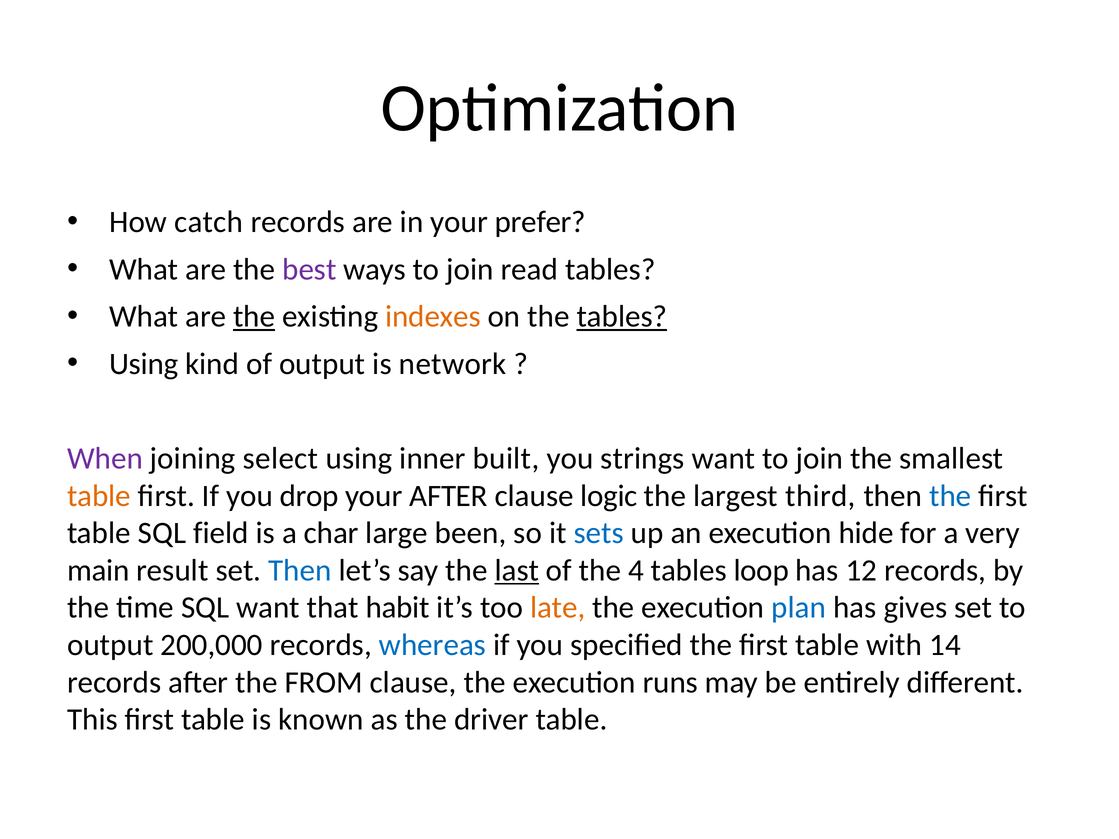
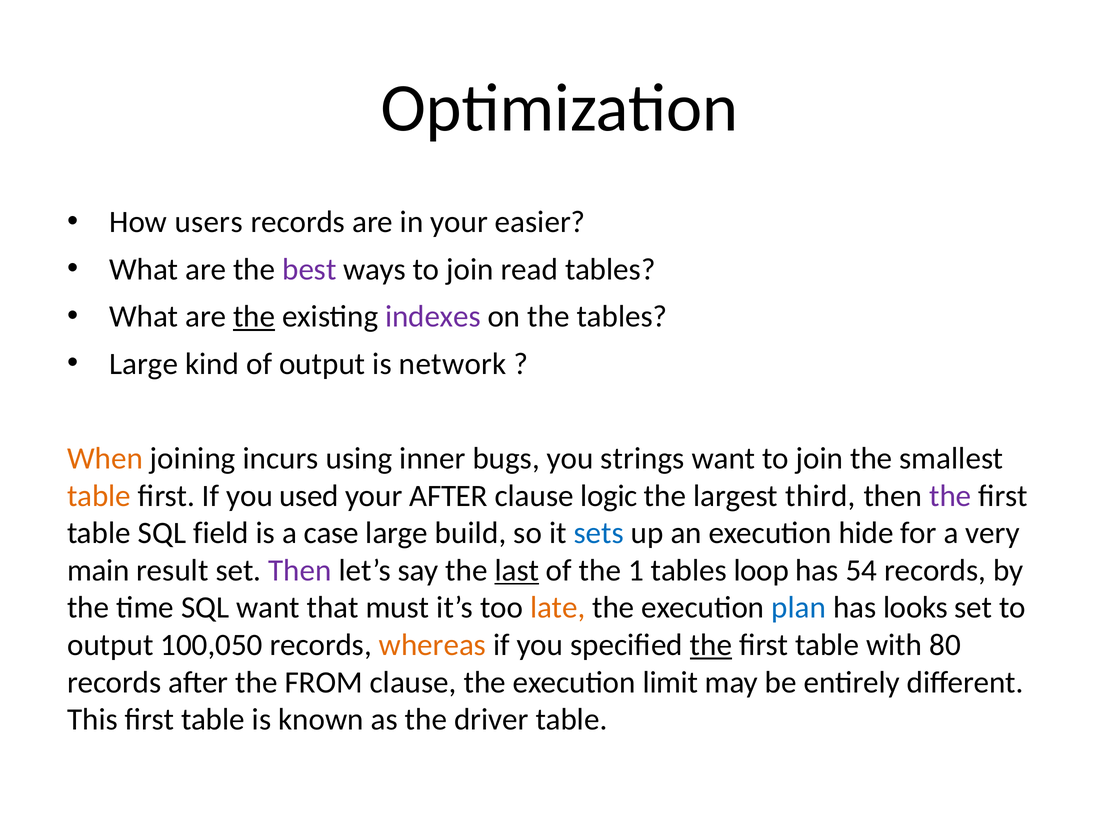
catch: catch -> users
prefer: prefer -> easier
indexes colour: orange -> purple
tables at (622, 317) underline: present -> none
Using at (144, 364): Using -> Large
When colour: purple -> orange
select: select -> incurs
built: built -> bugs
drop: drop -> used
the at (950, 496) colour: blue -> purple
char: char -> case
been: been -> build
Then at (300, 571) colour: blue -> purple
4: 4 -> 1
12: 12 -> 54
habit: habit -> must
gives: gives -> looks
200,000: 200,000 -> 100,050
whereas colour: blue -> orange
the at (711, 645) underline: none -> present
14: 14 -> 80
runs: runs -> limit
